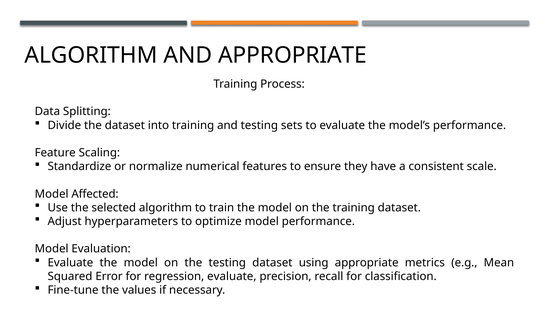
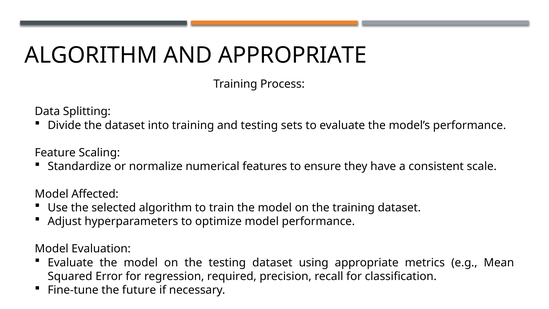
regression evaluate: evaluate -> required
values: values -> future
